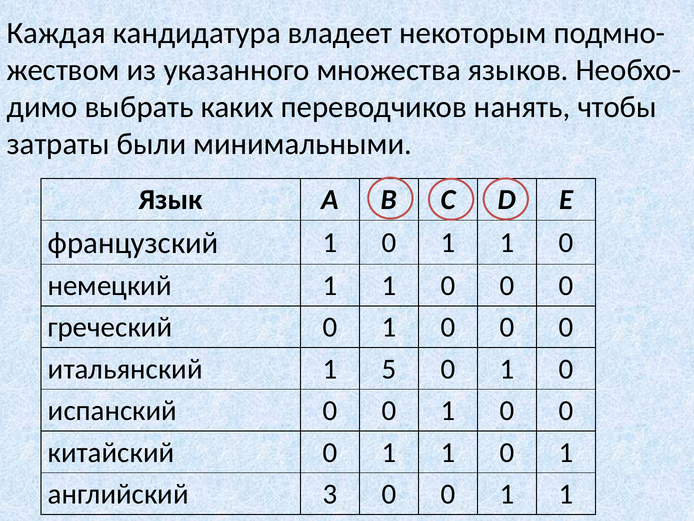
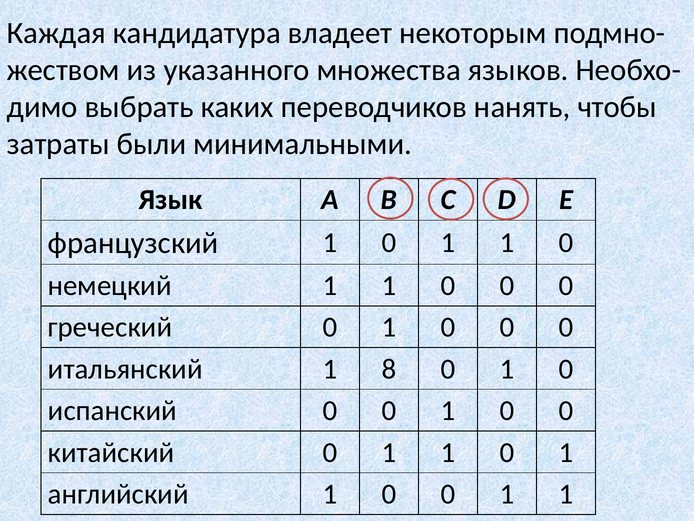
5: 5 -> 8
английский 3: 3 -> 1
